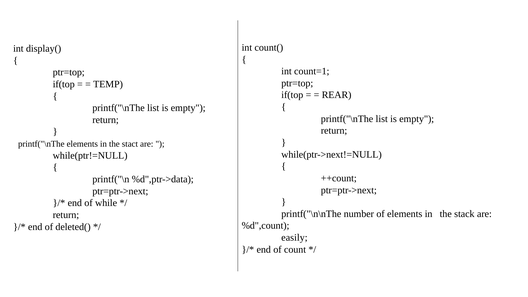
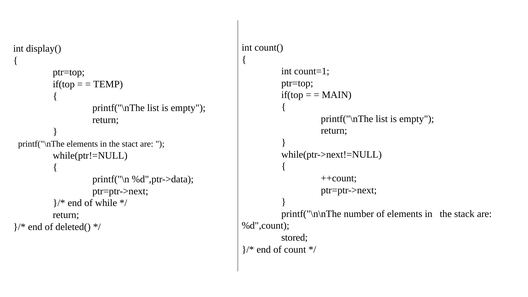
REAR: REAR -> MAIN
easily: easily -> stored
